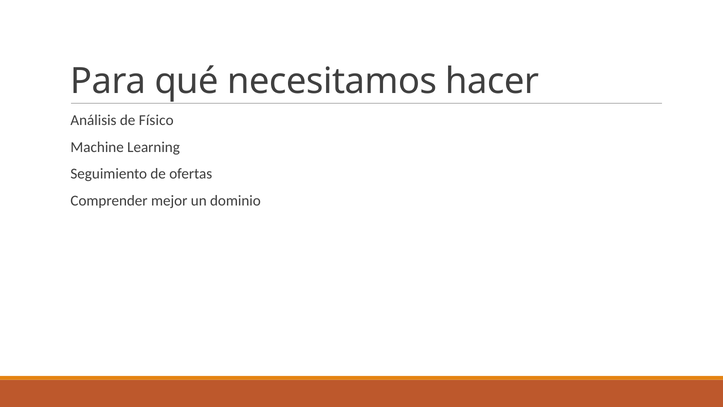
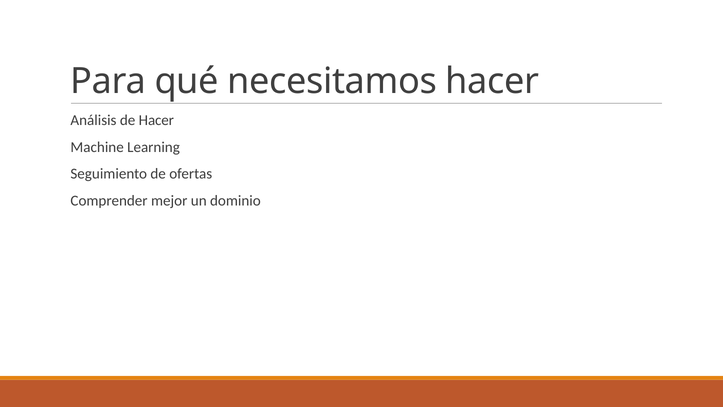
de Físico: Físico -> Hacer
